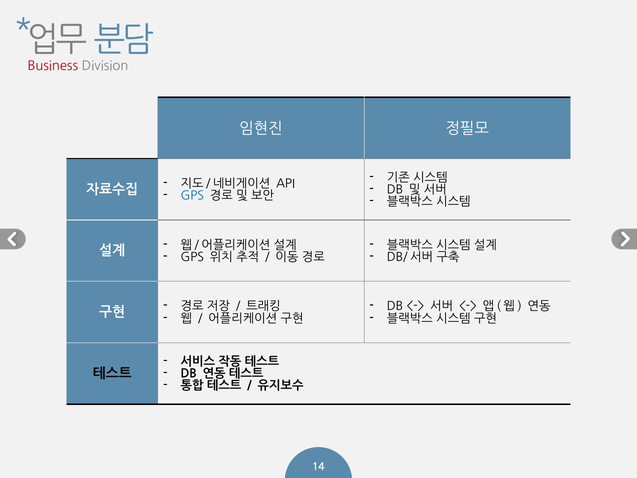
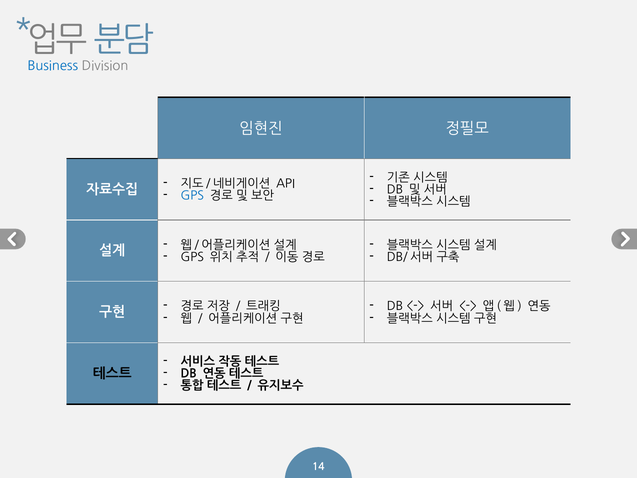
Business colour: red -> blue
